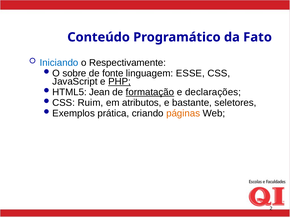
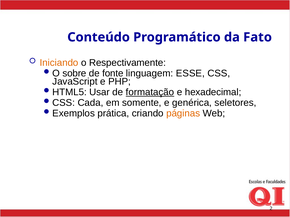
Iniciando colour: blue -> orange
PHP underline: present -> none
Jean: Jean -> Usar
declarações: declarações -> hexadecimal
Ruim: Ruim -> Cada
atributos: atributos -> somente
bastante: bastante -> genérica
